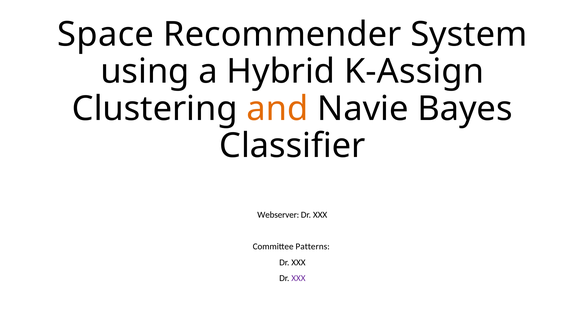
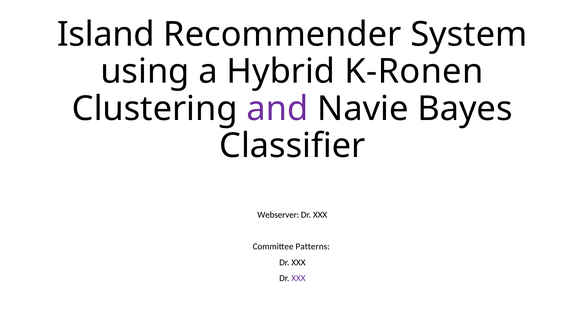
Space: Space -> Island
K-Assign: K-Assign -> K-Ronen
and colour: orange -> purple
